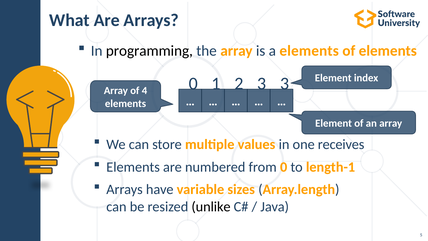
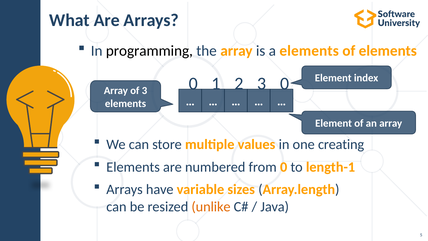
3 3: 3 -> 0
of 4: 4 -> 3
receives: receives -> creating
unlike colour: black -> orange
